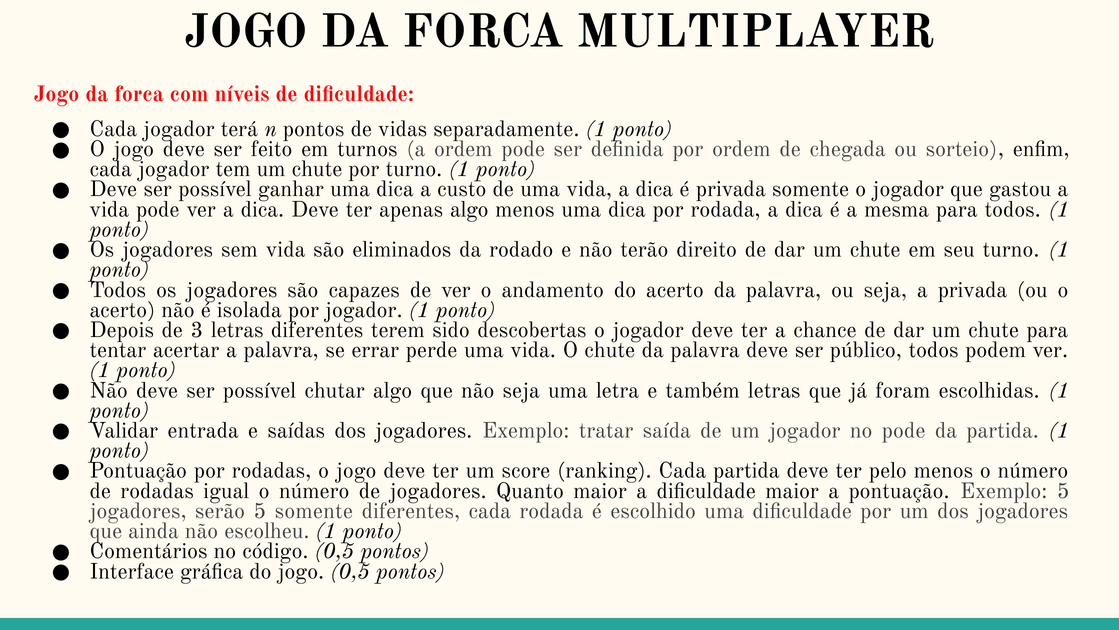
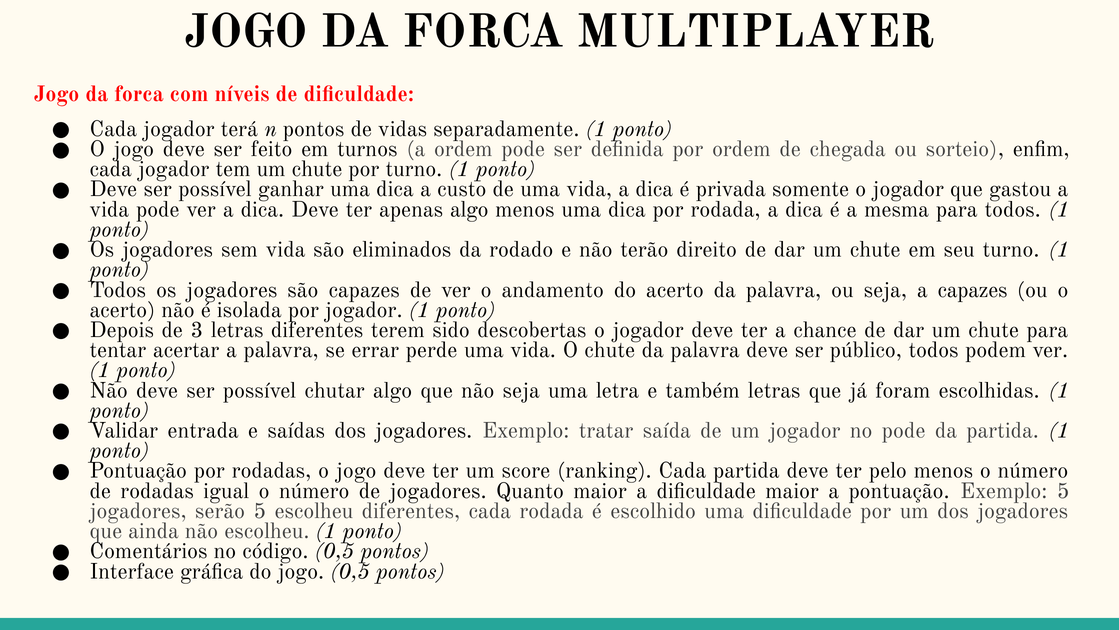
a privada: privada -> capazes
5 somente: somente -> escolheu
